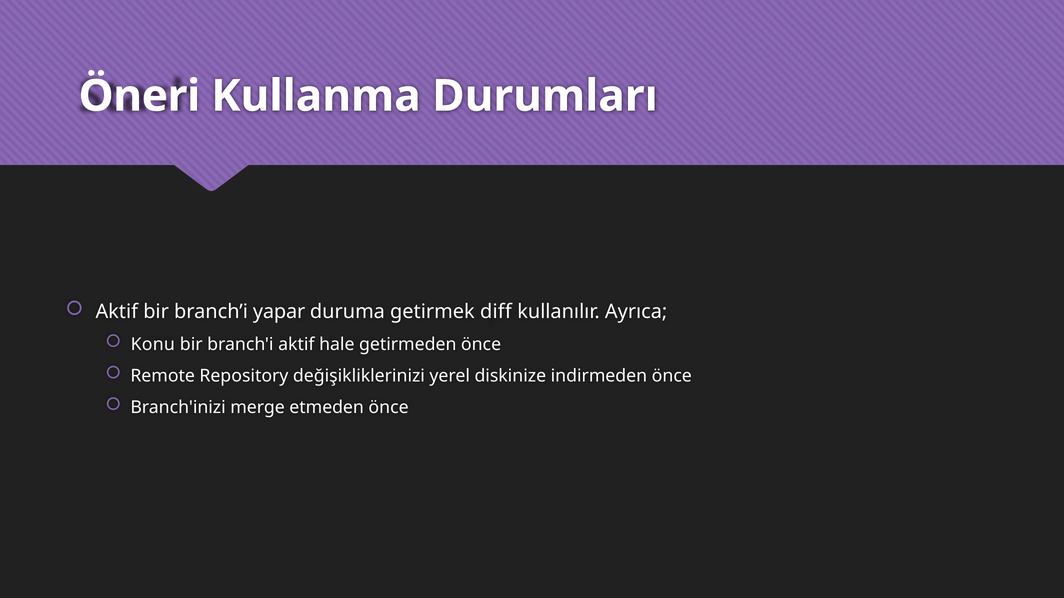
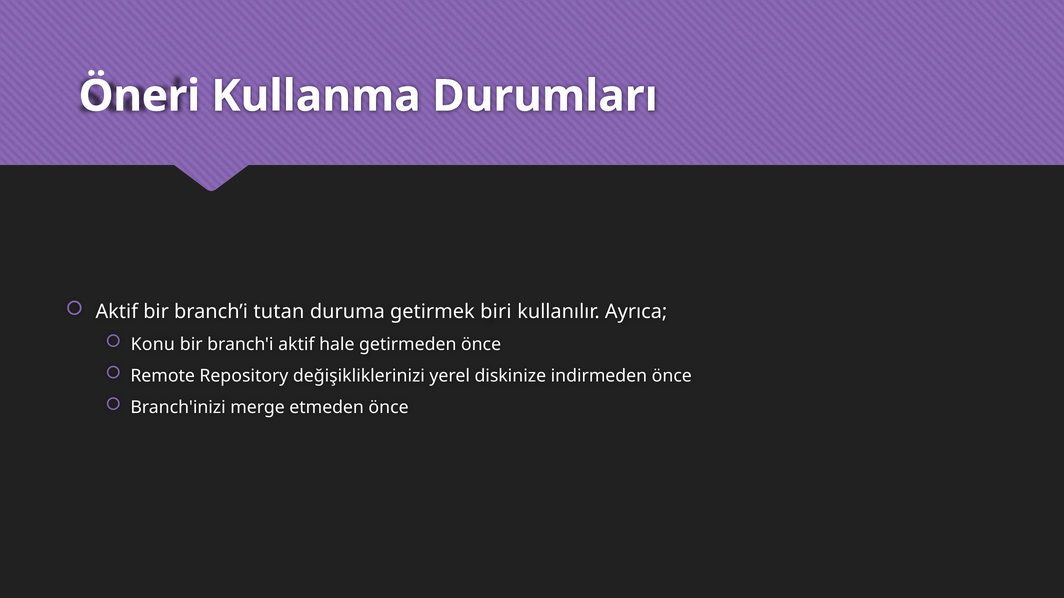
yapar: yapar -> tutan
diff: diff -> biri
